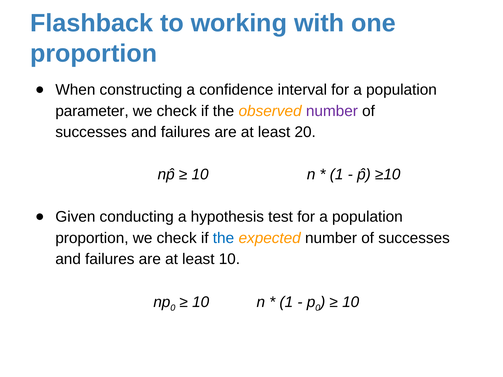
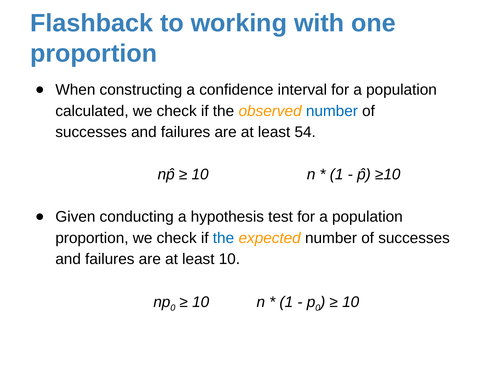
parameter: parameter -> calculated
number at (332, 111) colour: purple -> blue
20: 20 -> 54
